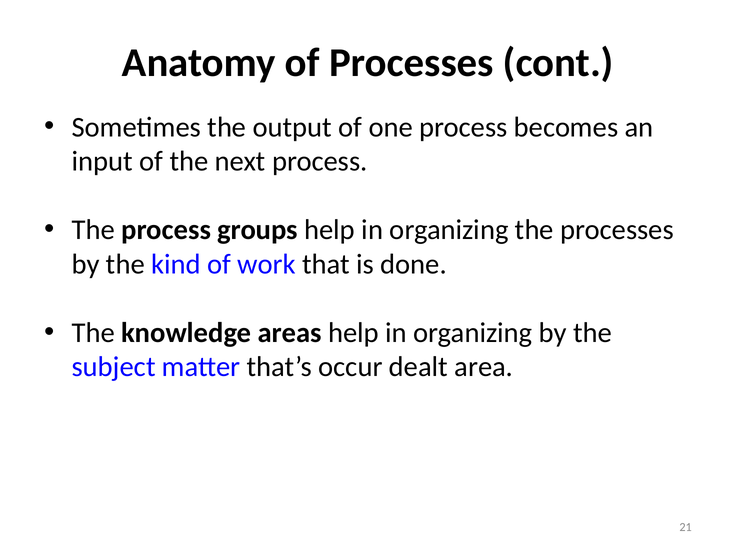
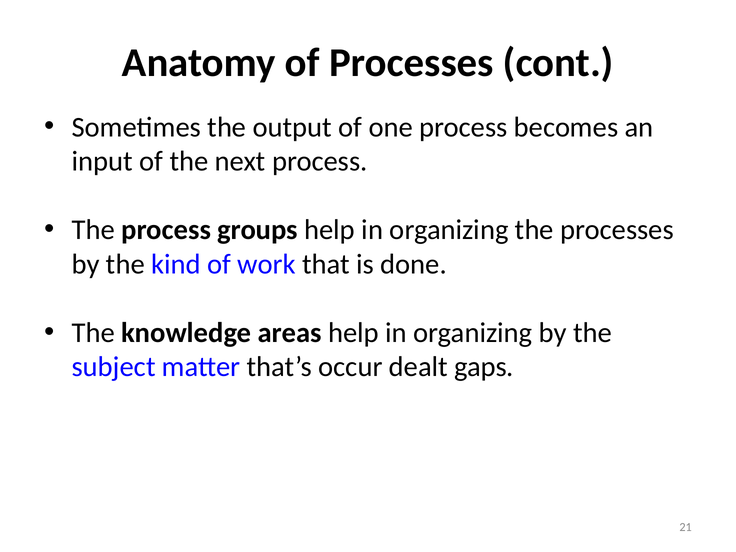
area: area -> gaps
